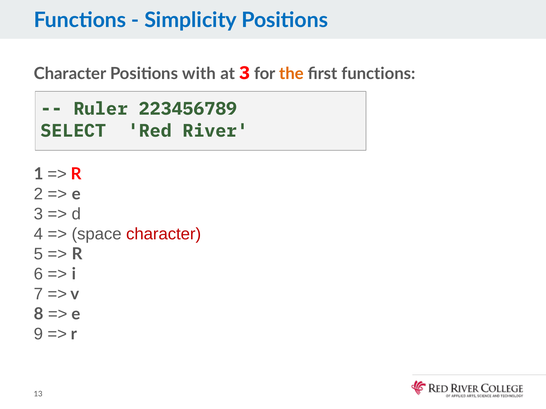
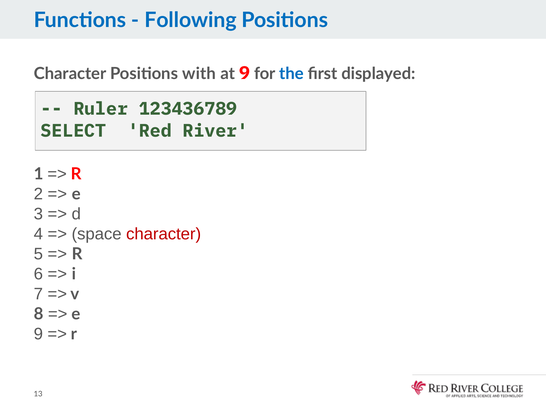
Simplicity: Simplicity -> Following
at 3: 3 -> 9
the colour: orange -> blue
first functions: functions -> displayed
223456789: 223456789 -> 123436789
